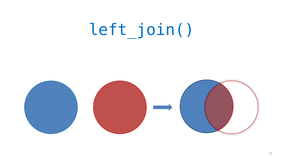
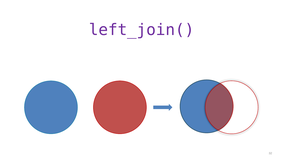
left_join( colour: blue -> purple
